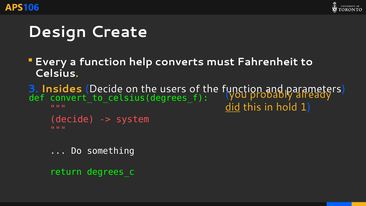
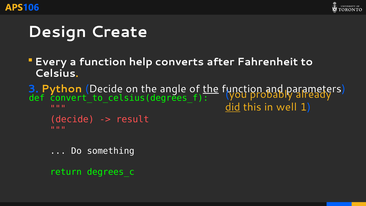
must: must -> after
Insides: Insides -> Python
users: users -> angle
the at (211, 89) underline: none -> present
hold: hold -> well
system: system -> result
